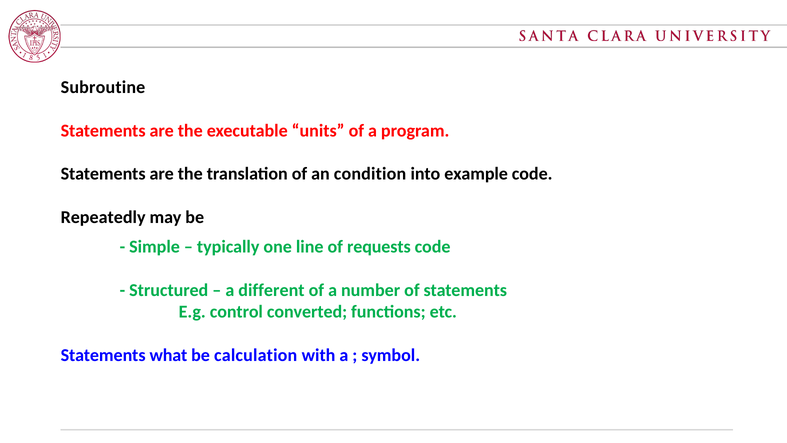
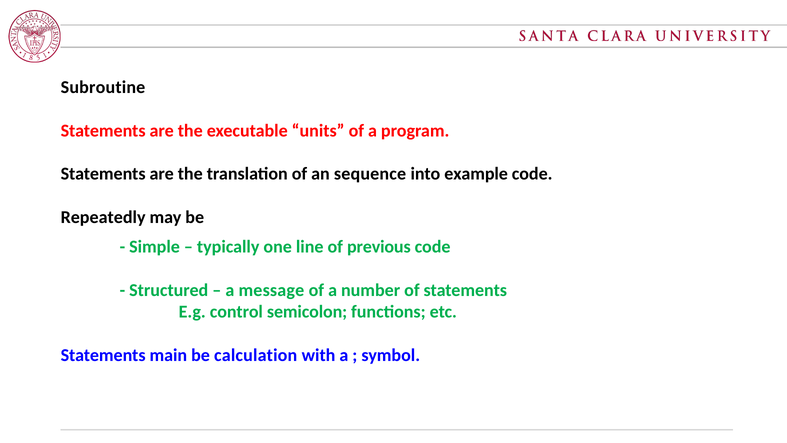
condition: condition -> sequence
requests: requests -> previous
different: different -> message
converted: converted -> semicolon
what: what -> main
